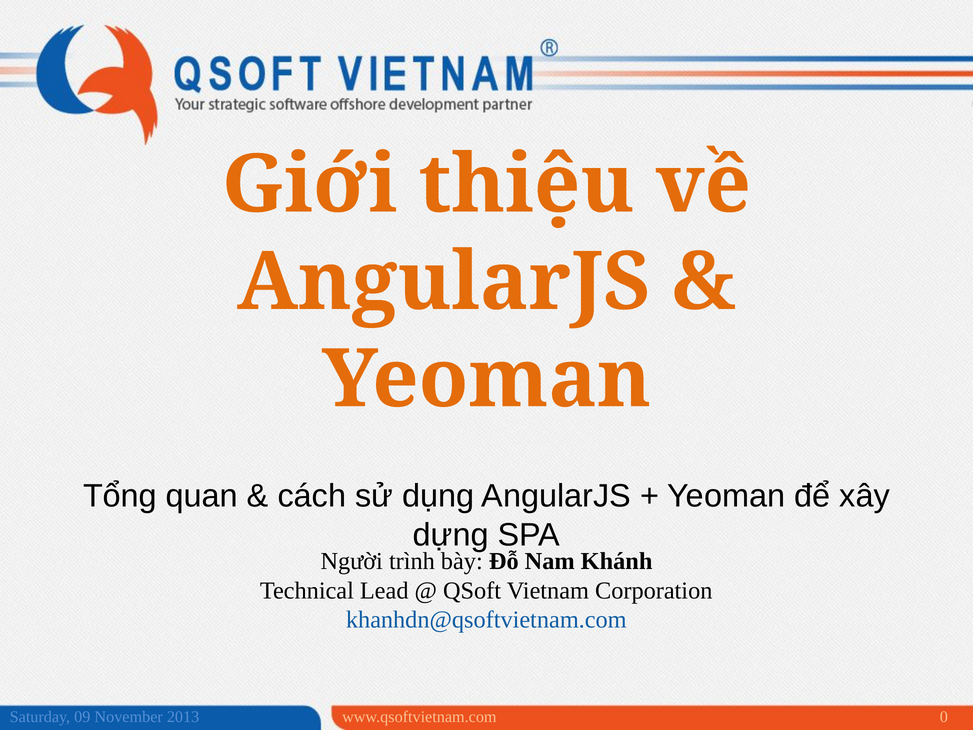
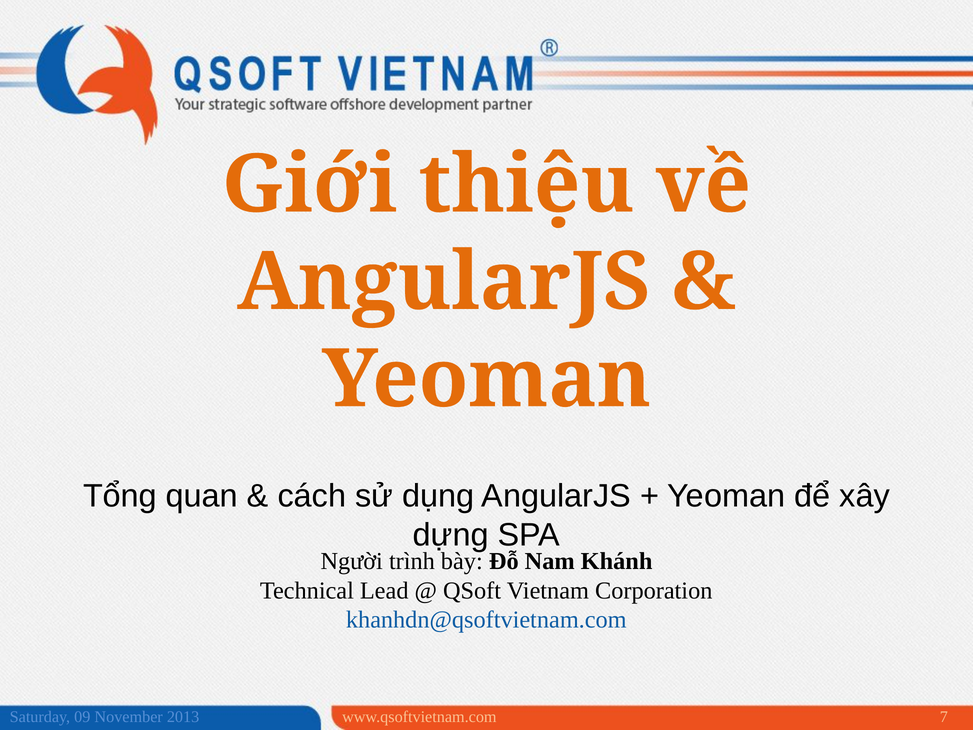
0: 0 -> 7
